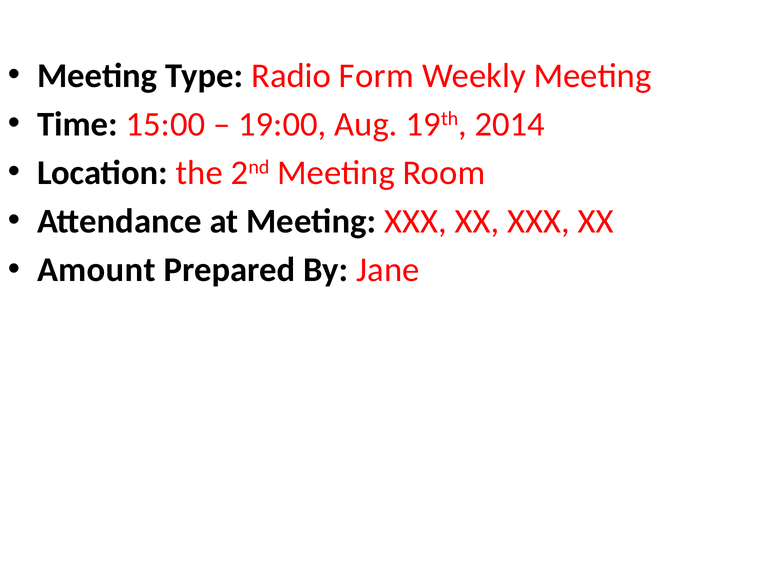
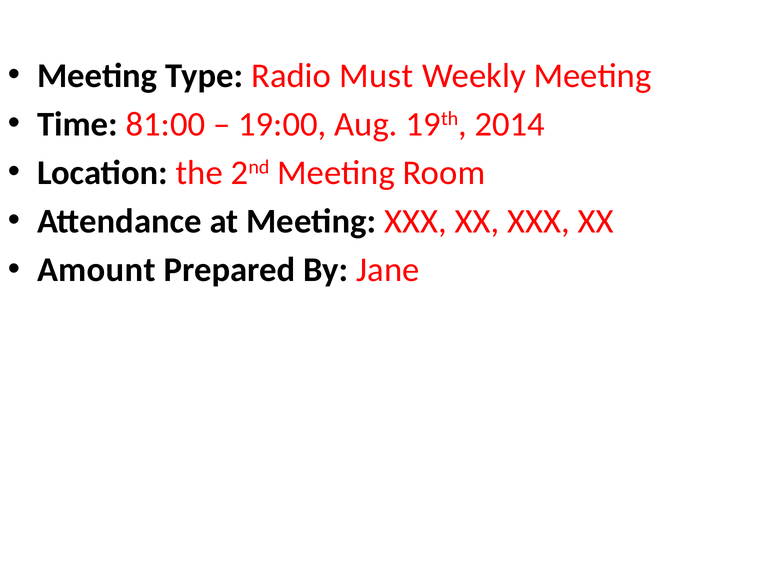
Form: Form -> Must
15:00: 15:00 -> 81:00
